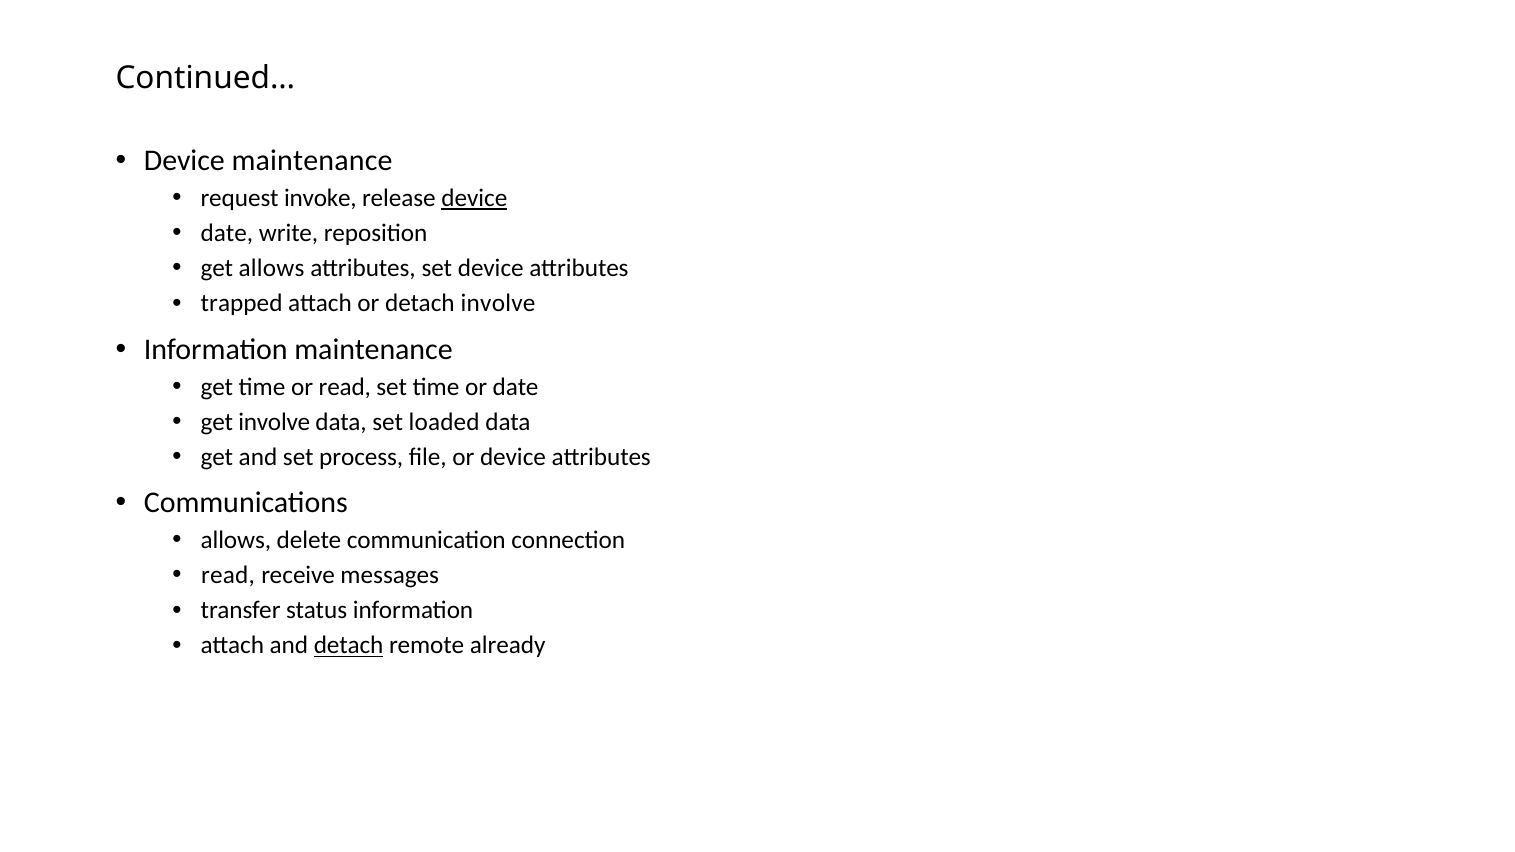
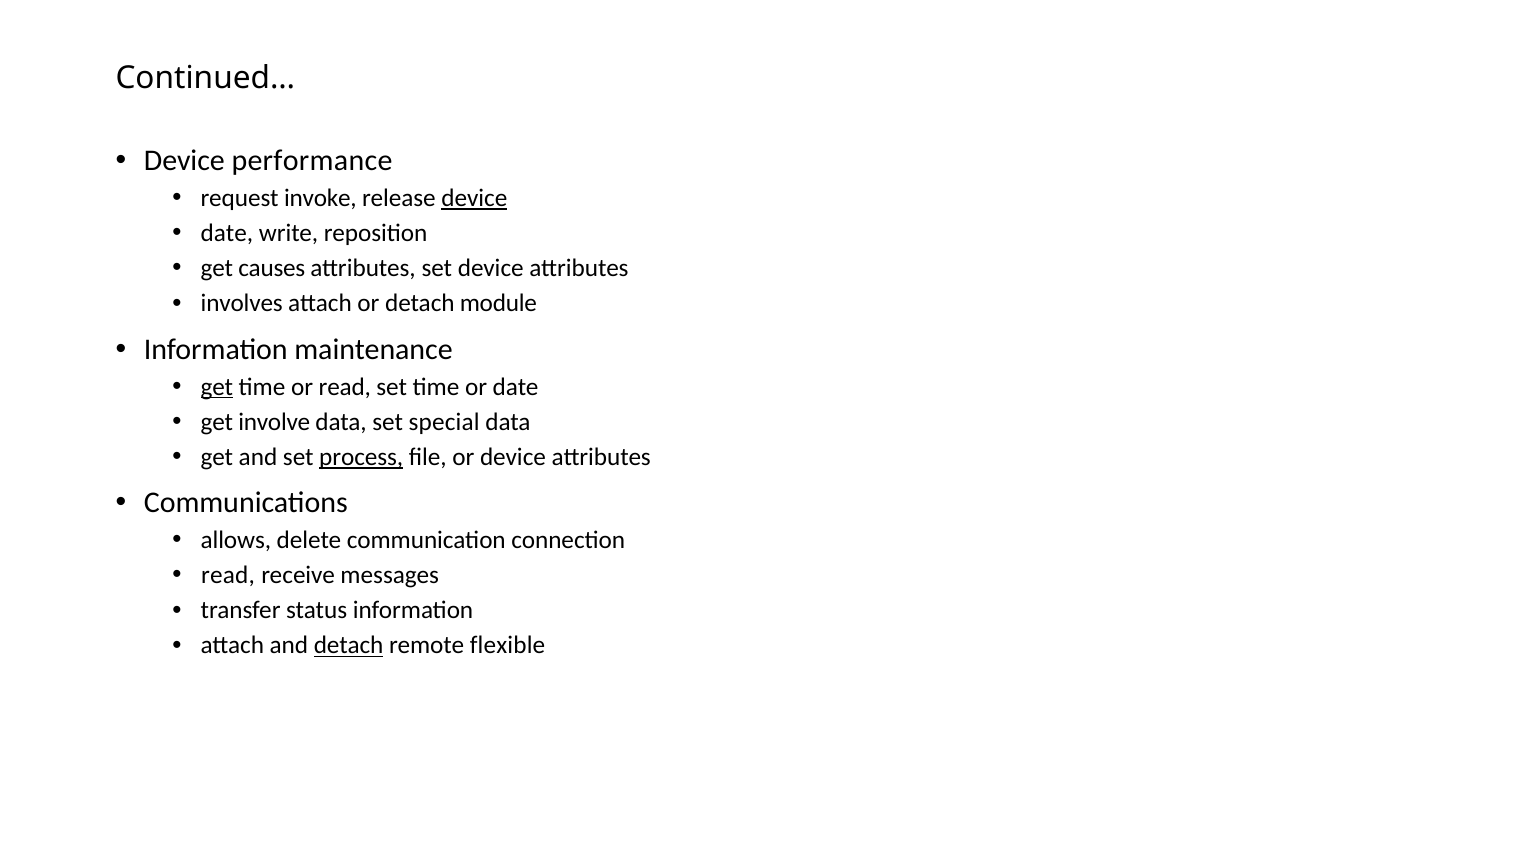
Device maintenance: maintenance -> performance
get allows: allows -> causes
trapped: trapped -> involves
detach involve: involve -> module
get at (217, 387) underline: none -> present
loaded: loaded -> special
process underline: none -> present
already: already -> flexible
